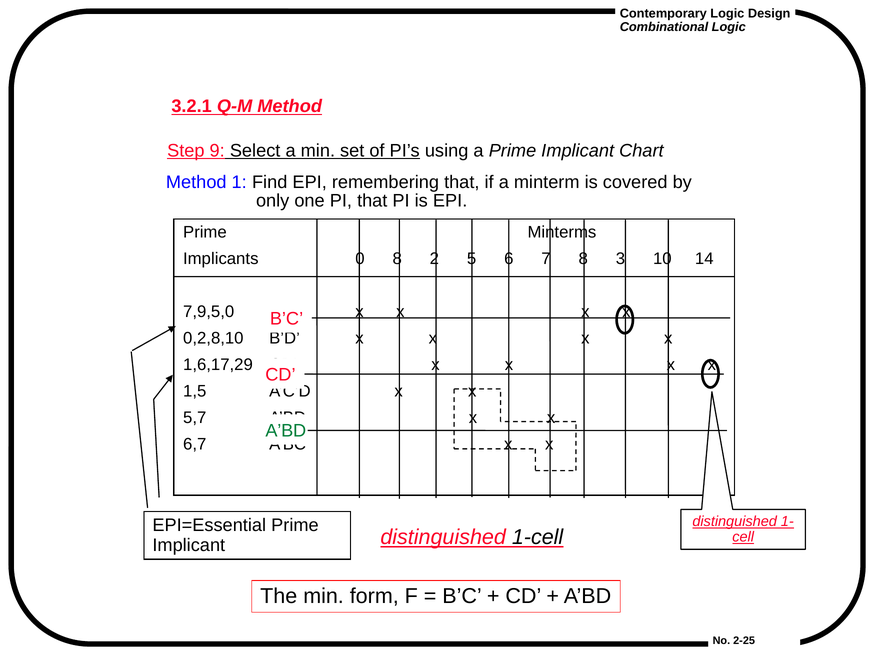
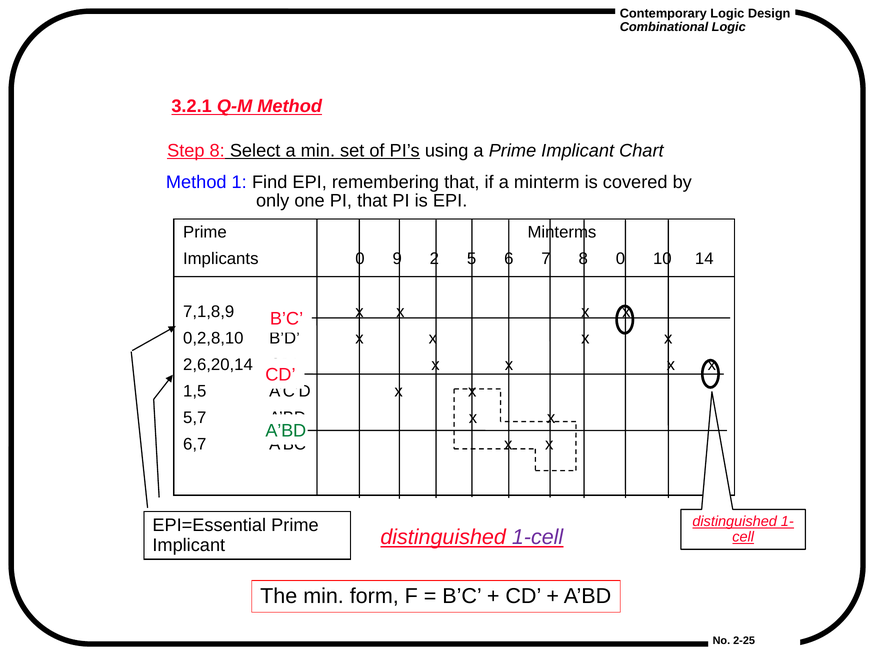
Step 9: 9 -> 8
0 8: 8 -> 9
8 3: 3 -> 0
7,9,5,0: 7,9,5,0 -> 7,1,8,9
1,6,17,29: 1,6,17,29 -> 2,6,20,14
1-cell colour: black -> purple
